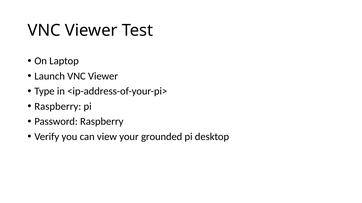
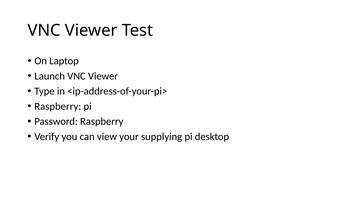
grounded: grounded -> supplying
